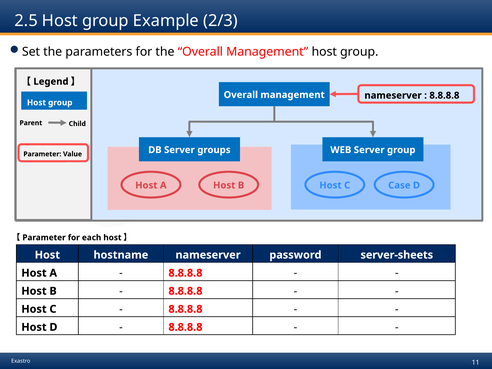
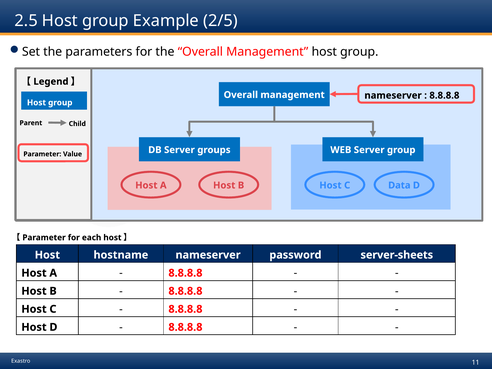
2/3: 2/3 -> 2/5
Case: Case -> Data
